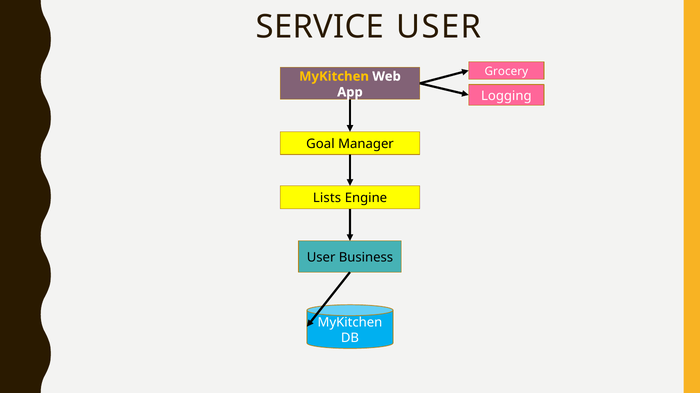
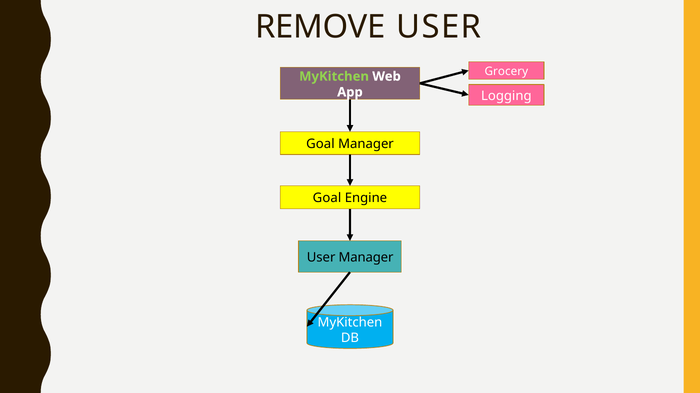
SERVICE: SERVICE -> REMOVE
MyKitchen at (334, 77) colour: yellow -> light green
Lists at (327, 198): Lists -> Goal
User Business: Business -> Manager
